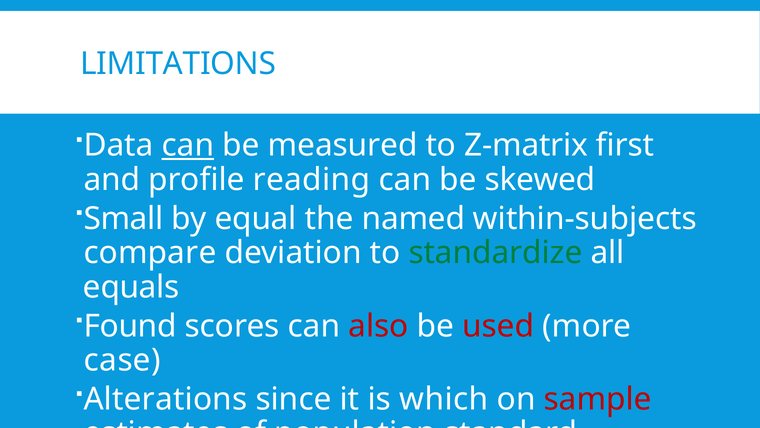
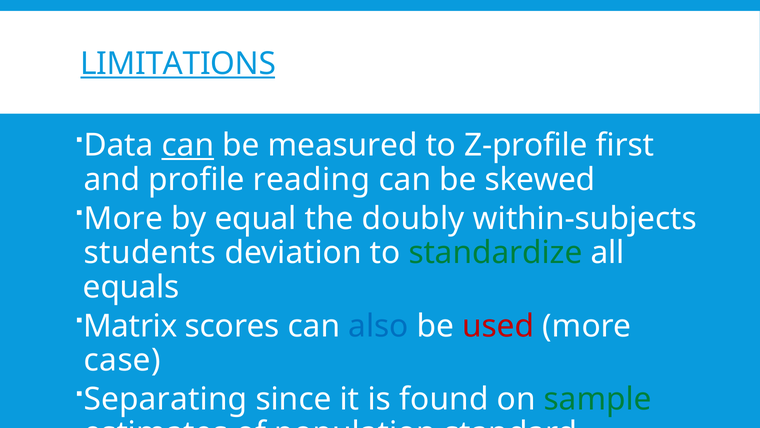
LIMITATIONS underline: none -> present
Z-matrix: Z-matrix -> Z-profile
Small at (124, 218): Small -> More
named: named -> doubly
compare: compare -> students
Found: Found -> Matrix
also colour: red -> blue
Alterations: Alterations -> Separating
which: which -> found
sample colour: red -> green
